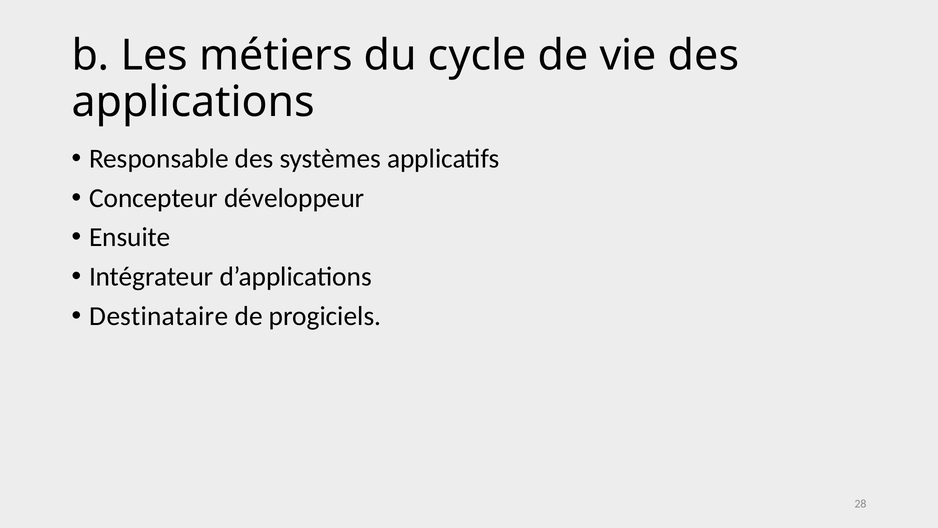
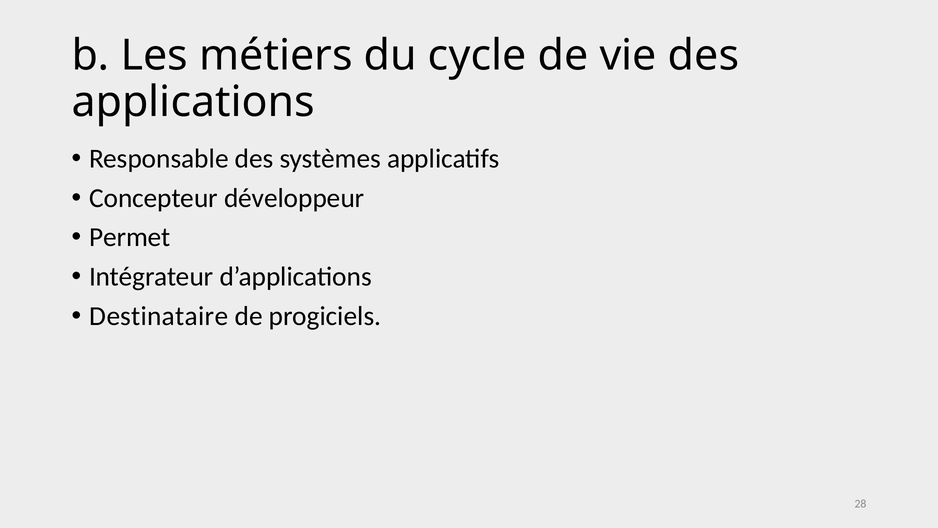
Ensuite: Ensuite -> Permet
